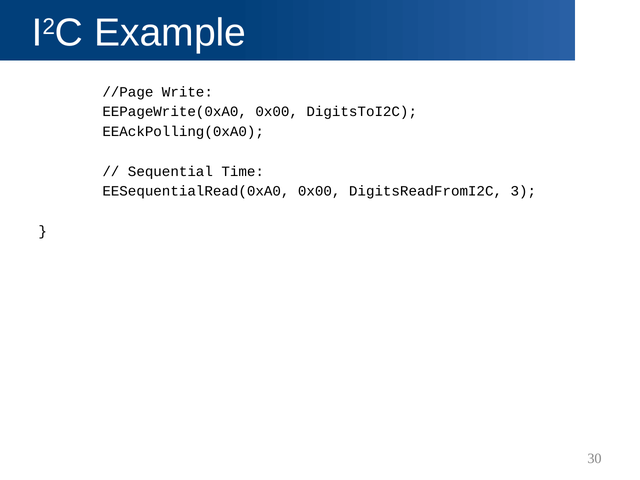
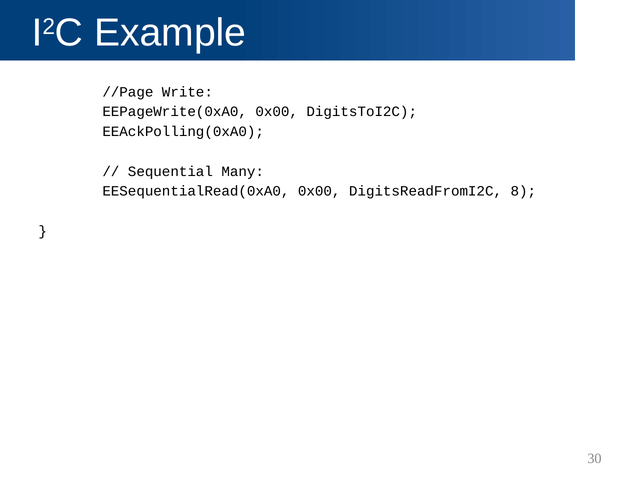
Time: Time -> Many
3: 3 -> 8
